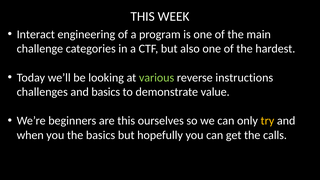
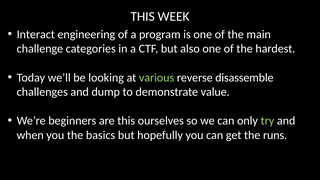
instructions: instructions -> disassemble
and basics: basics -> dump
try colour: yellow -> light green
calls: calls -> runs
